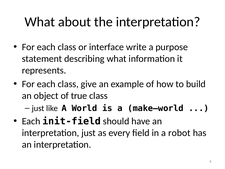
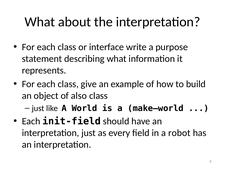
true: true -> also
